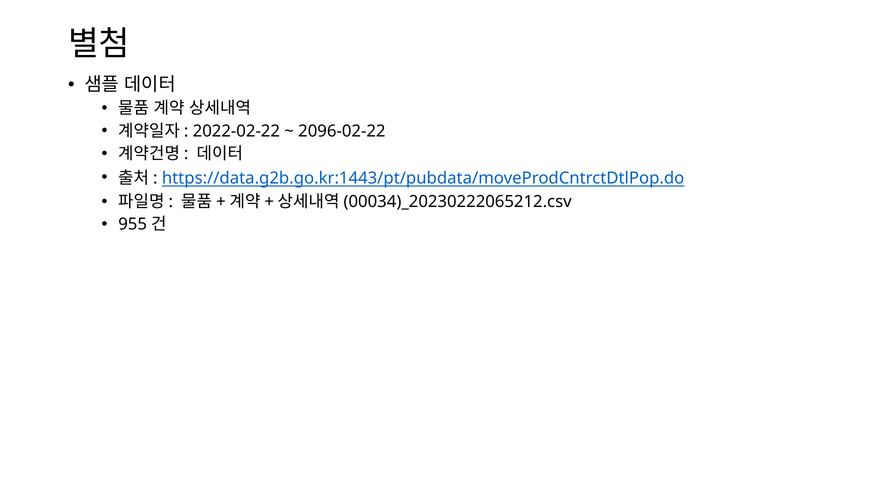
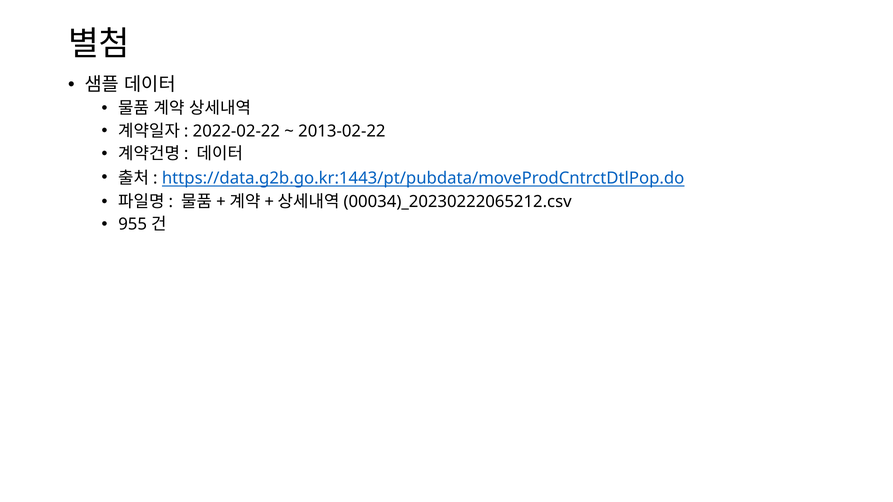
2096-02-22: 2096-02-22 -> 2013-02-22
